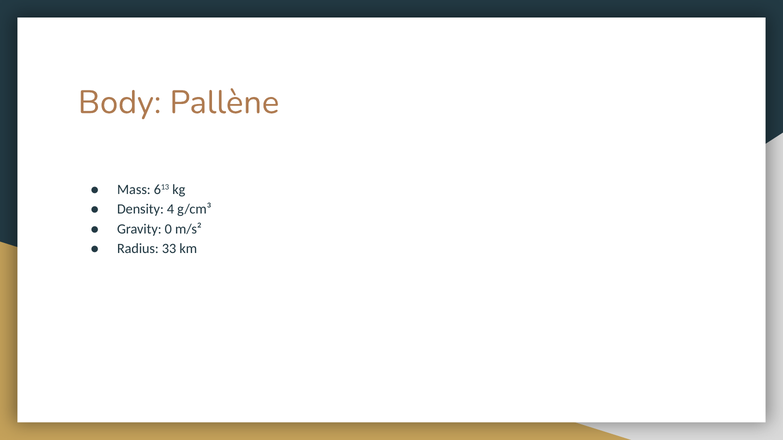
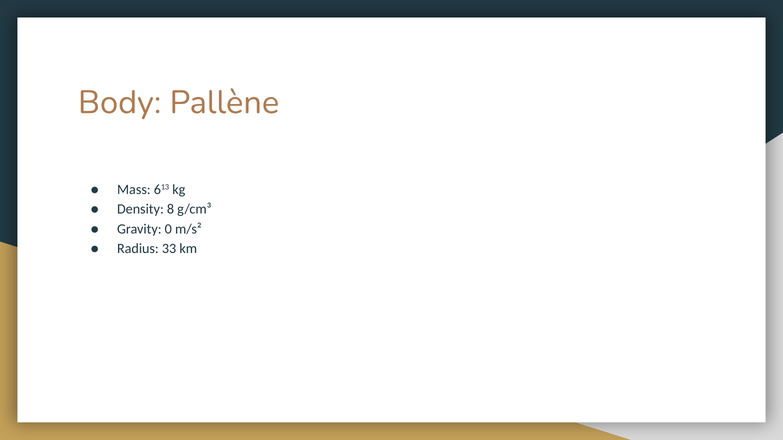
4: 4 -> 8
